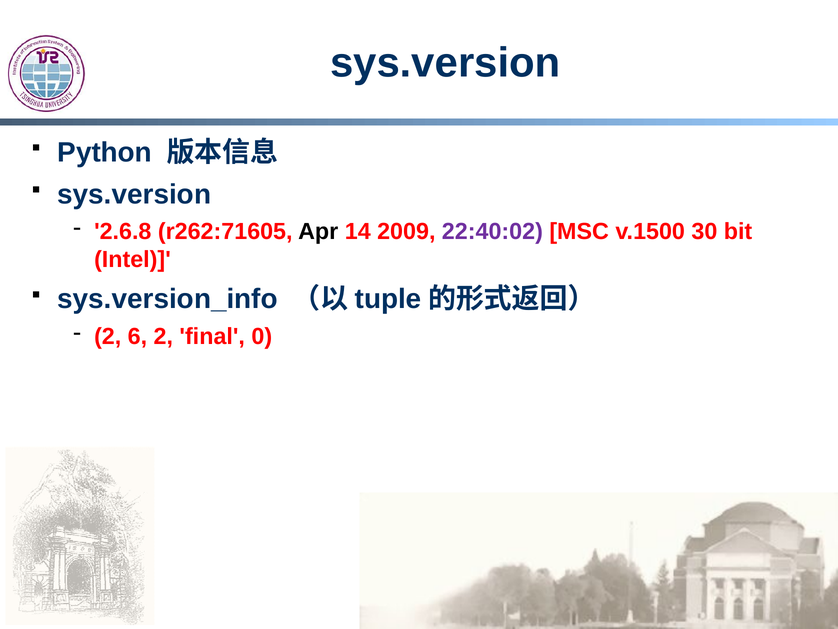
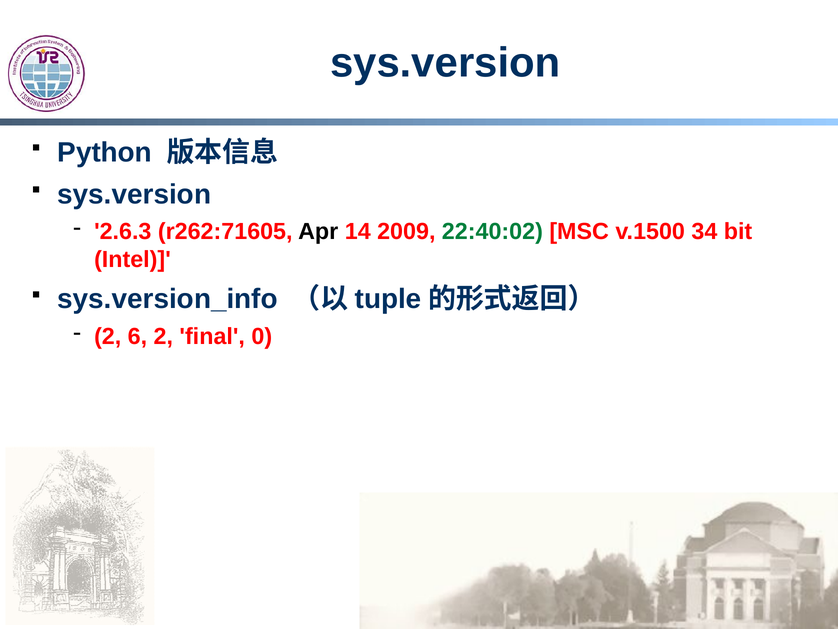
2.6.8: 2.6.8 -> 2.6.3
22:40:02 colour: purple -> green
30: 30 -> 34
